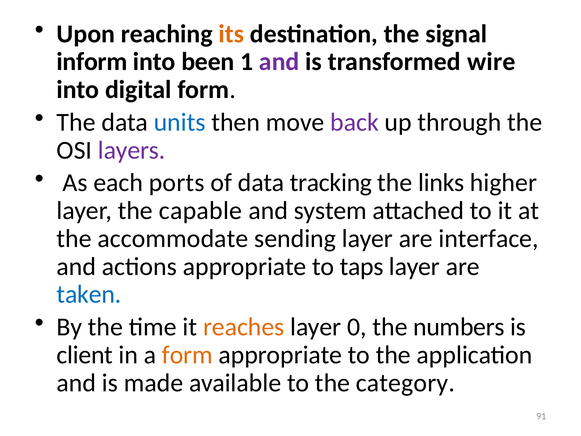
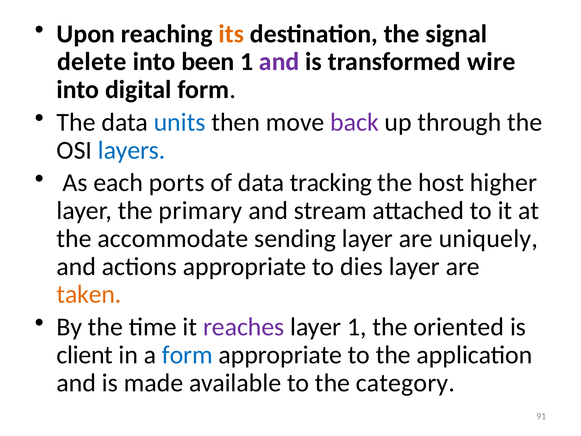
inform: inform -> delete
layers colour: purple -> blue
links: links -> host
capable: capable -> primary
system: system -> stream
interface: interface -> uniquely
taps: taps -> dies
taken colour: blue -> orange
reaches colour: orange -> purple
layer 0: 0 -> 1
numbers: numbers -> oriented
form at (187, 355) colour: orange -> blue
